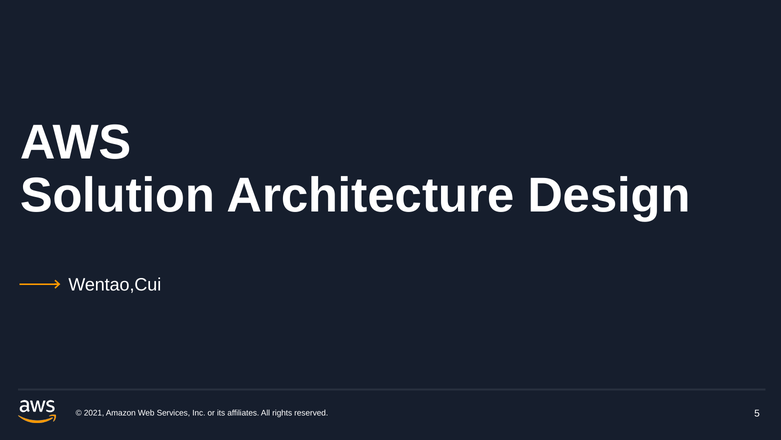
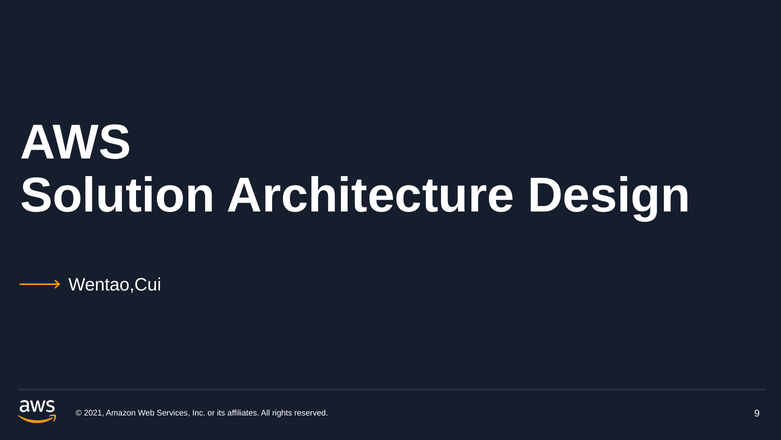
5: 5 -> 9
